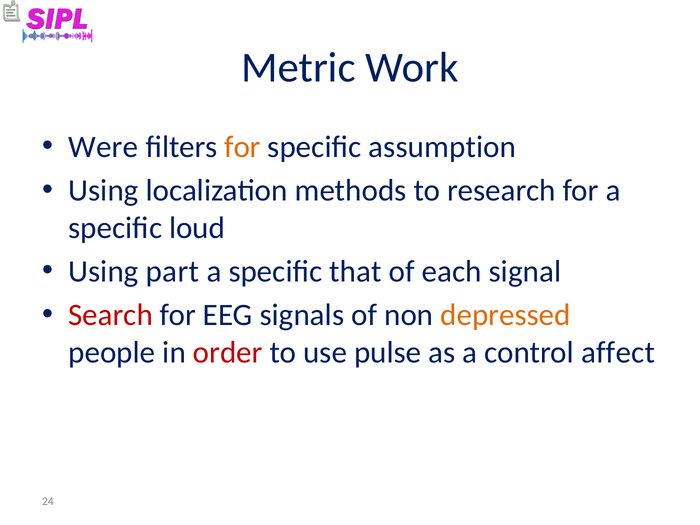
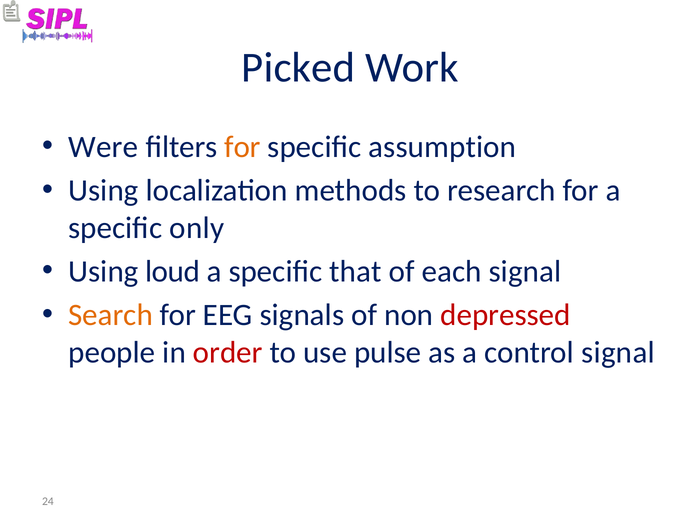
Metric: Metric -> Picked
loud: loud -> only
part: part -> loud
Search colour: red -> orange
depressed colour: orange -> red
control affect: affect -> signal
